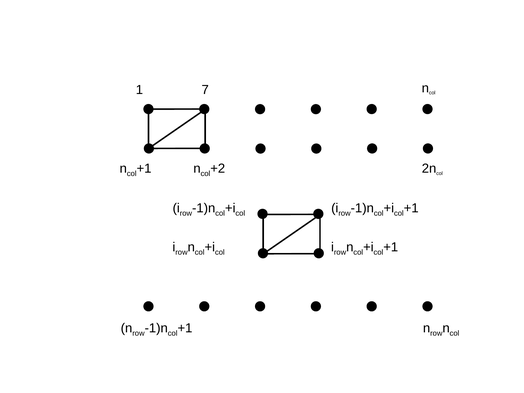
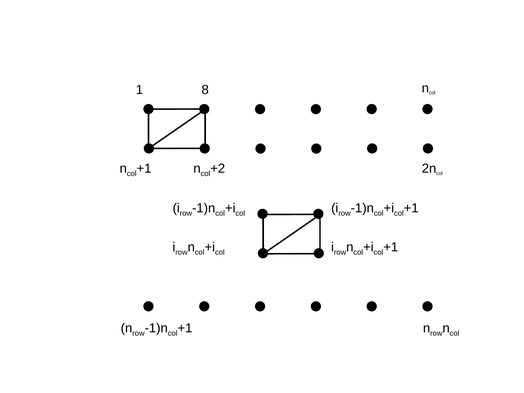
7: 7 -> 8
